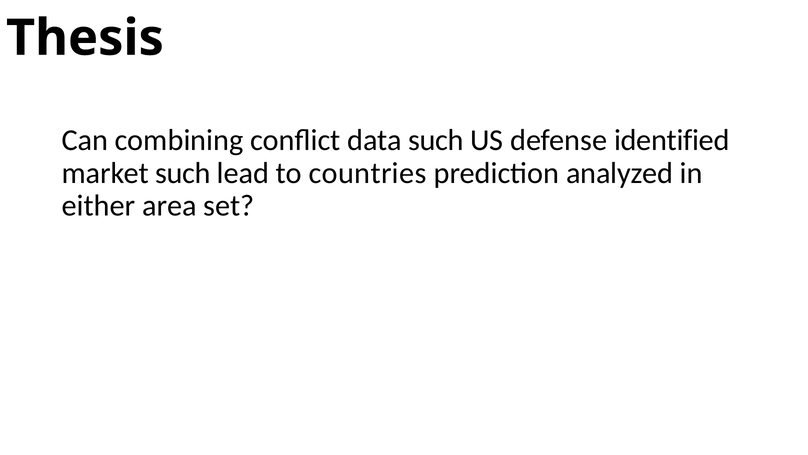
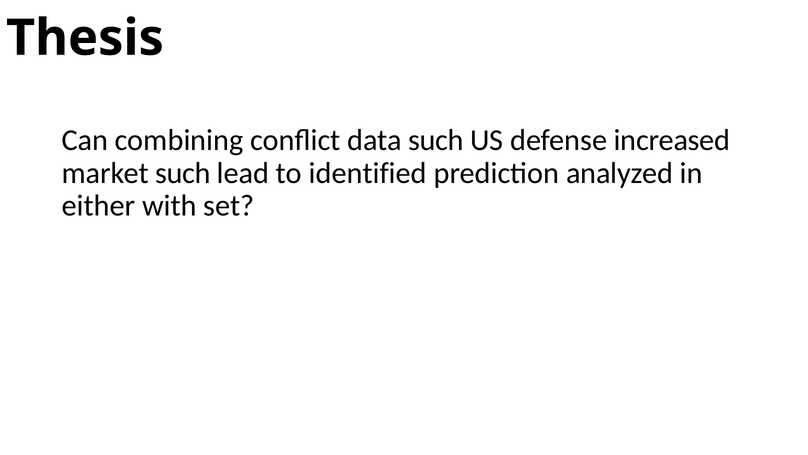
identified: identified -> increased
countries: countries -> identified
area: area -> with
